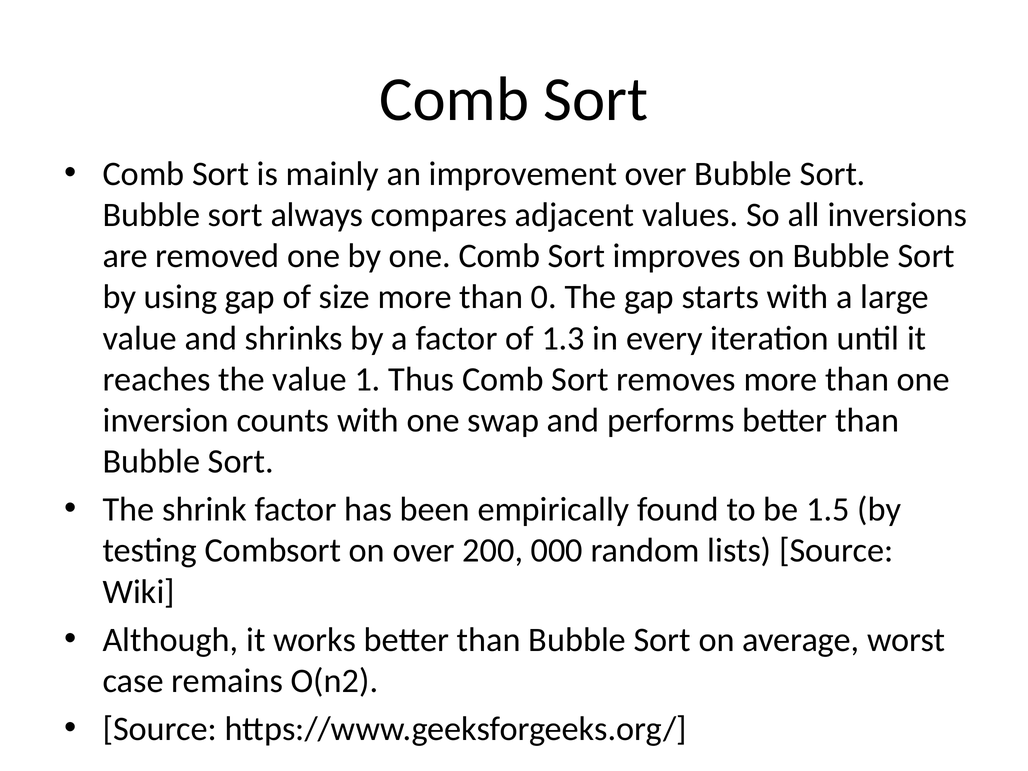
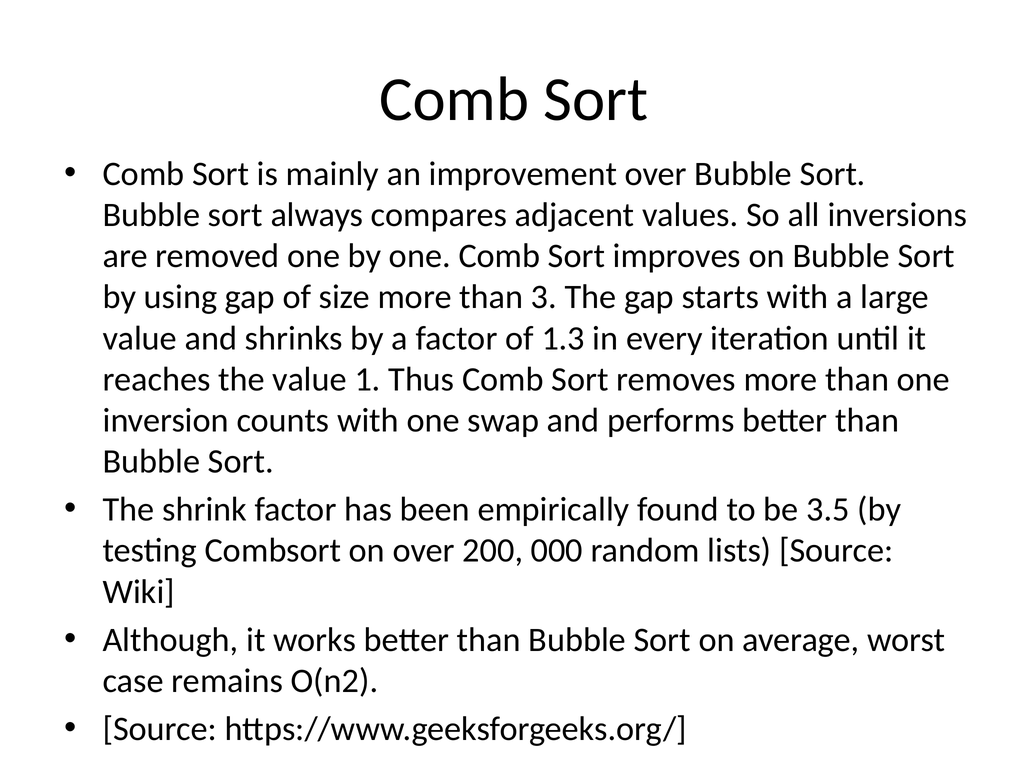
0: 0 -> 3
1.5: 1.5 -> 3.5
